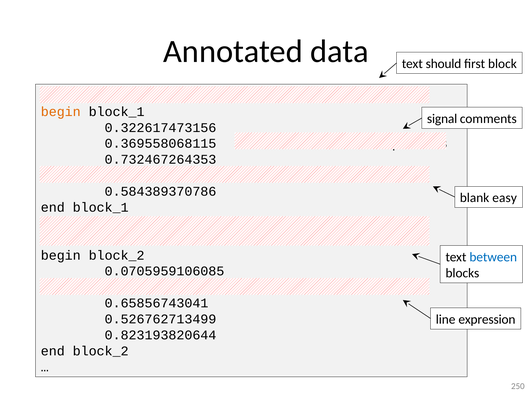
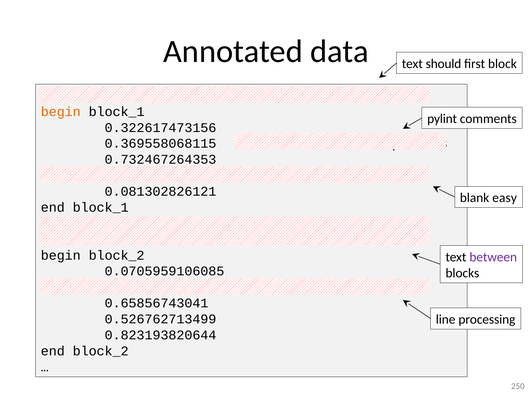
signal: signal -> pylint
0.584389370786: 0.584389370786 -> 0.081302826121
between at (493, 257) colour: blue -> purple
expression: expression -> processing
